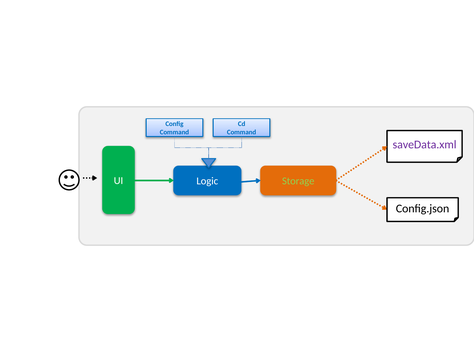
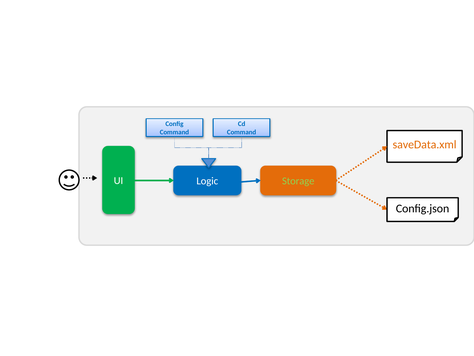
saveData.xml colour: purple -> orange
